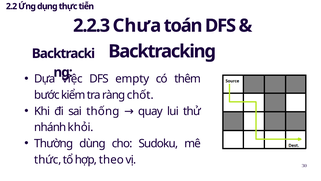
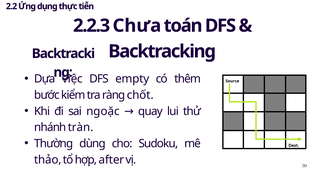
thống: thống -> ngoặc
khỏi: khỏi -> tràn
thức: thức -> thảo
theo: theo -> after
